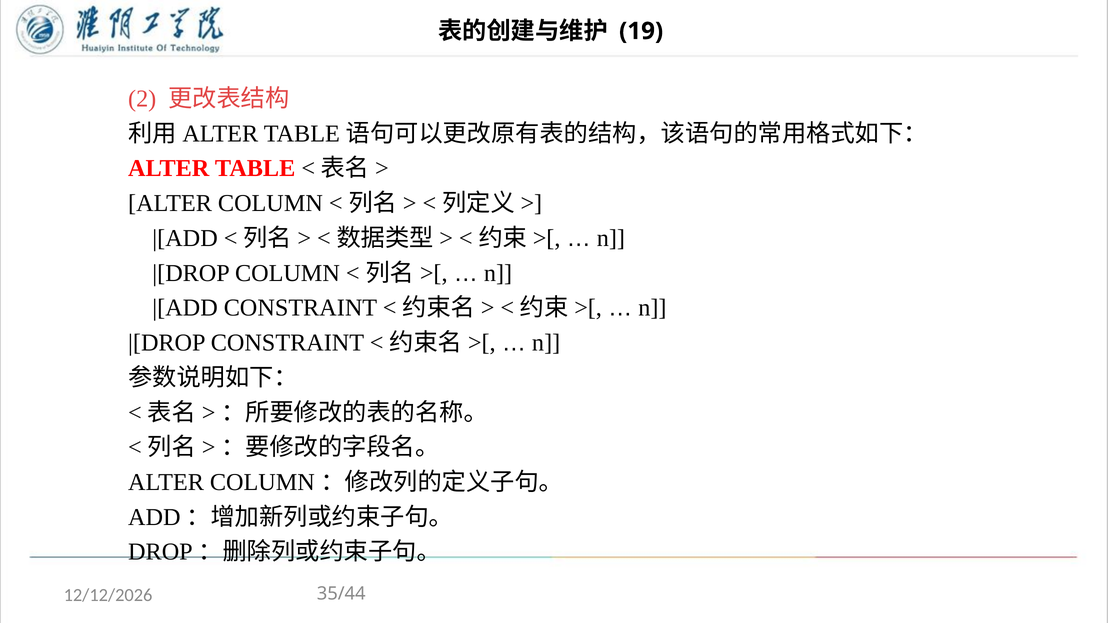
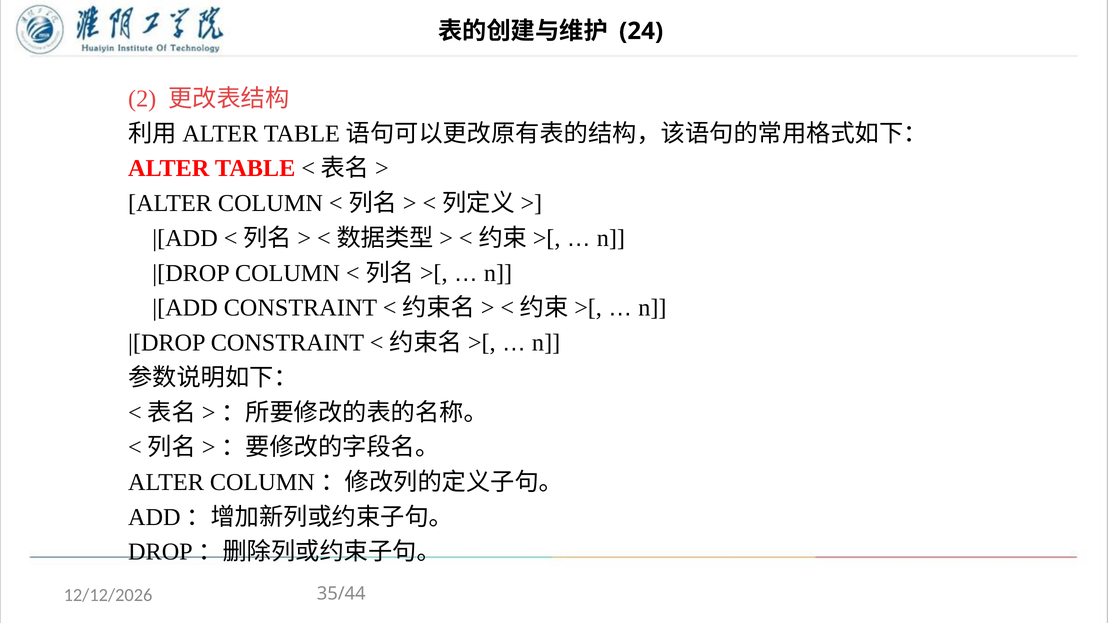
19: 19 -> 24
